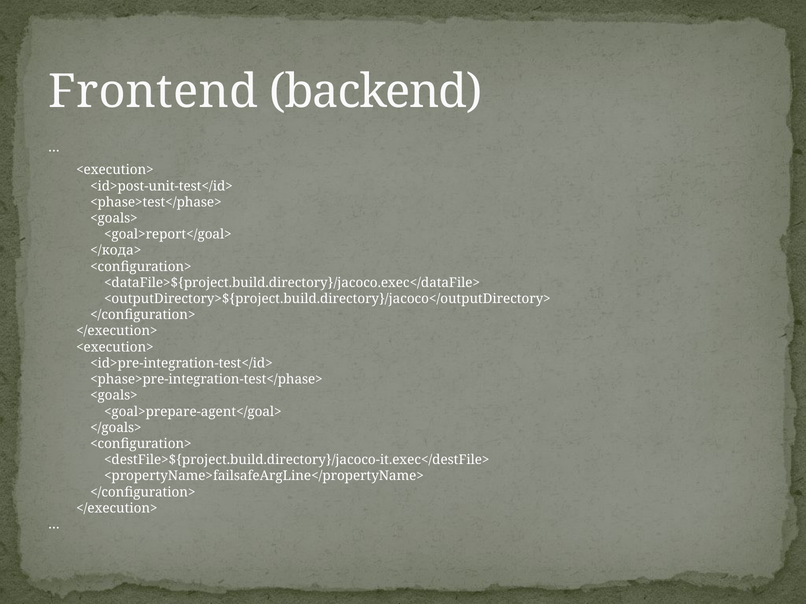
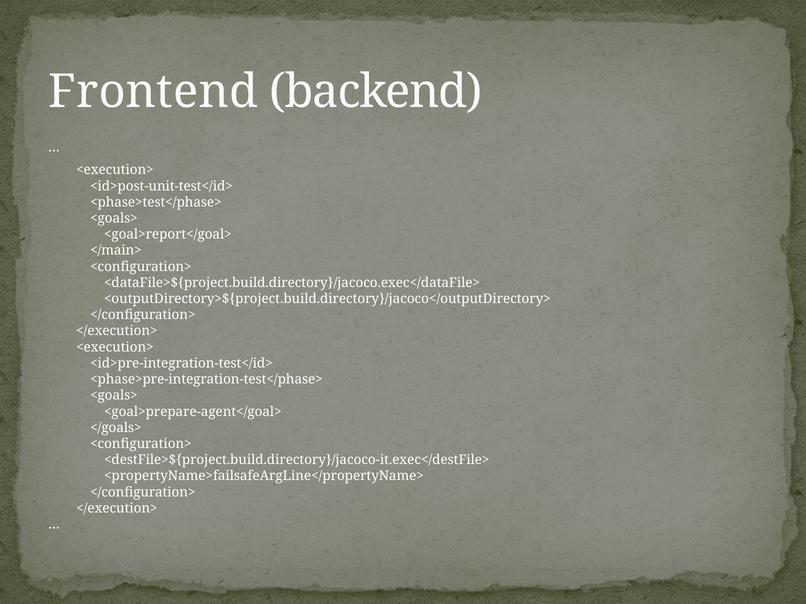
</кода>: </кода> -> </main>
